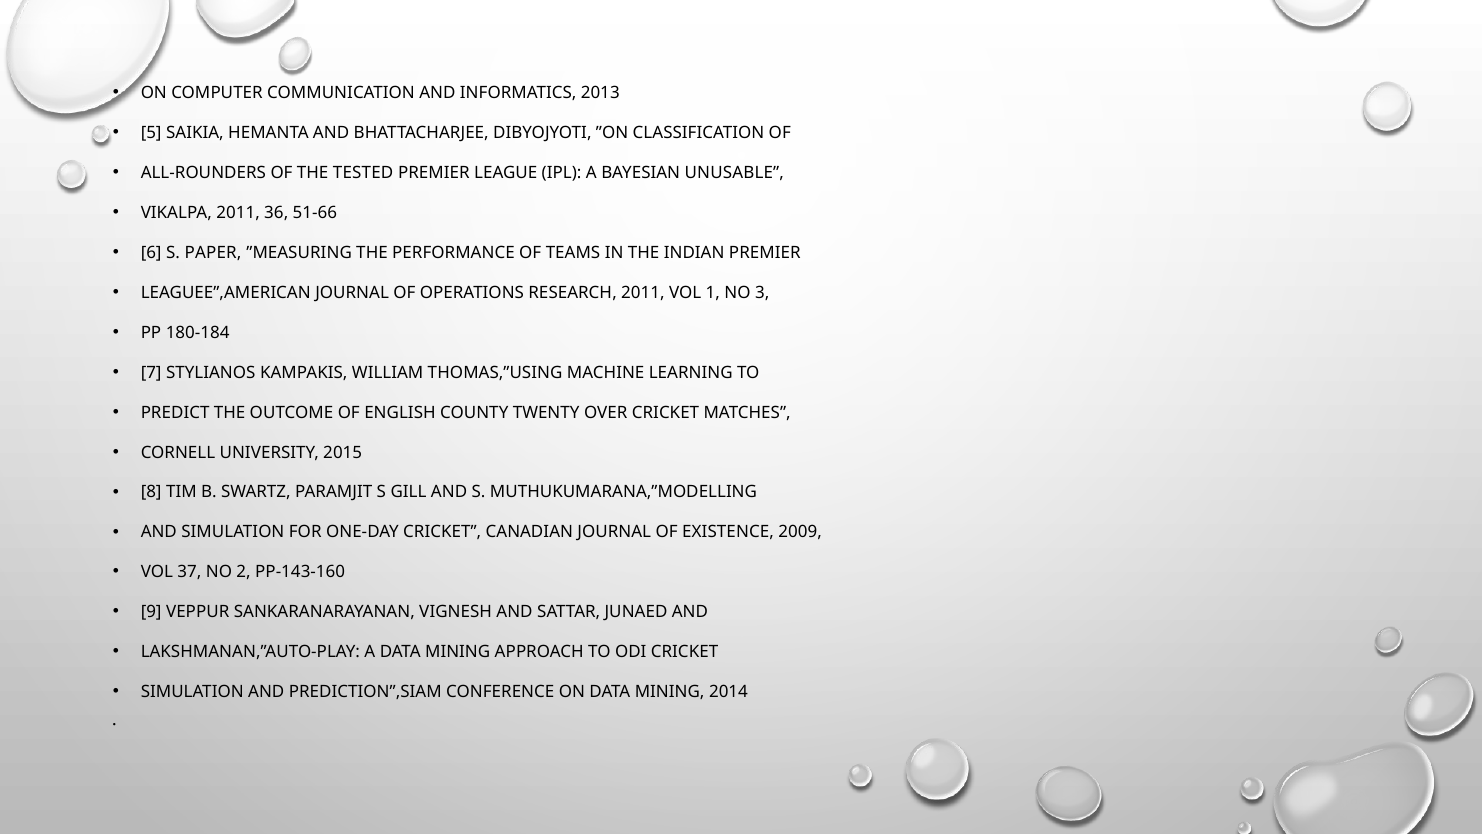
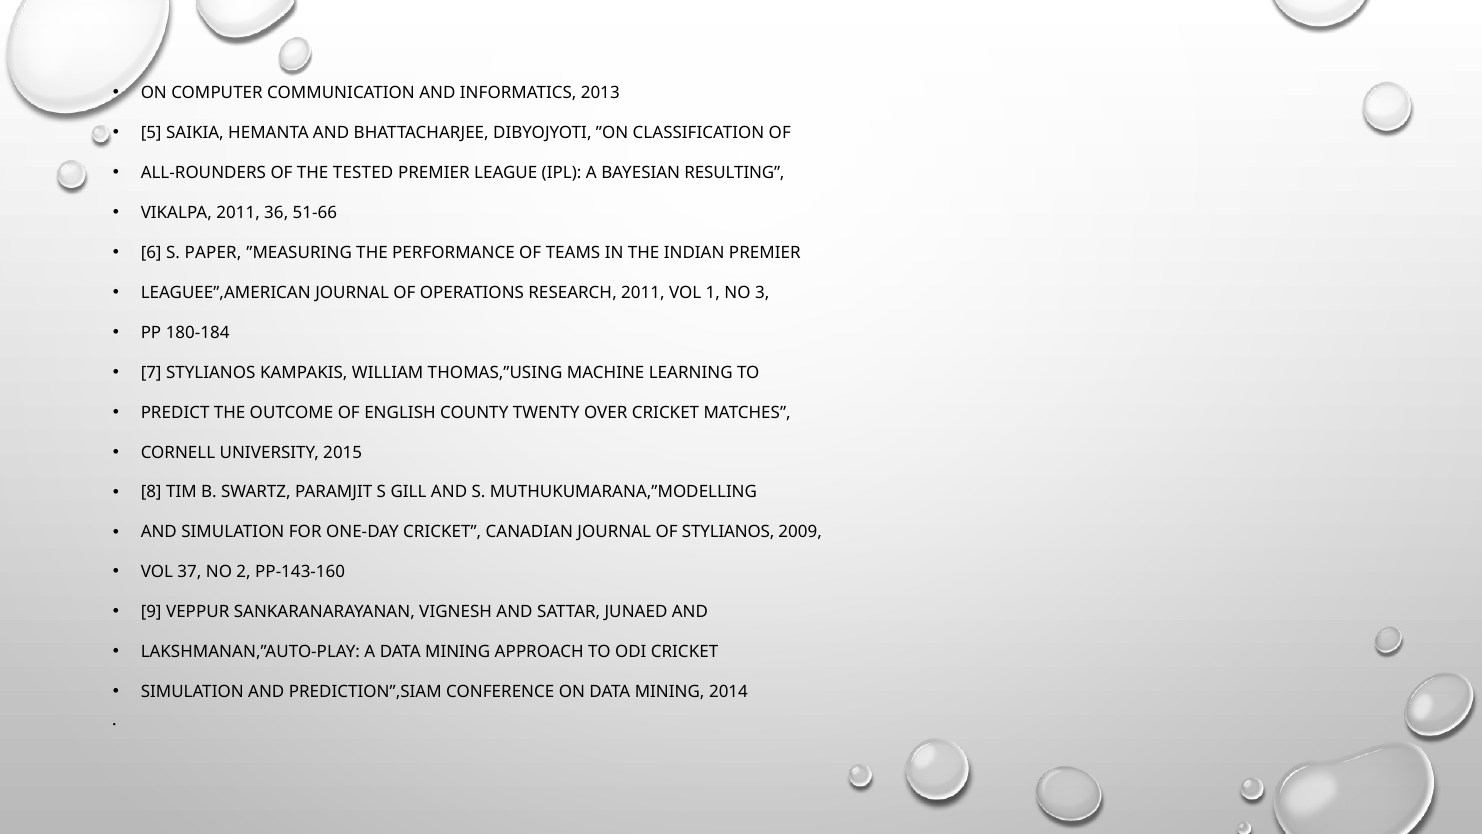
UNUSABLE: UNUSABLE -> RESULTING
OF EXISTENCE: EXISTENCE -> STYLIANOS
